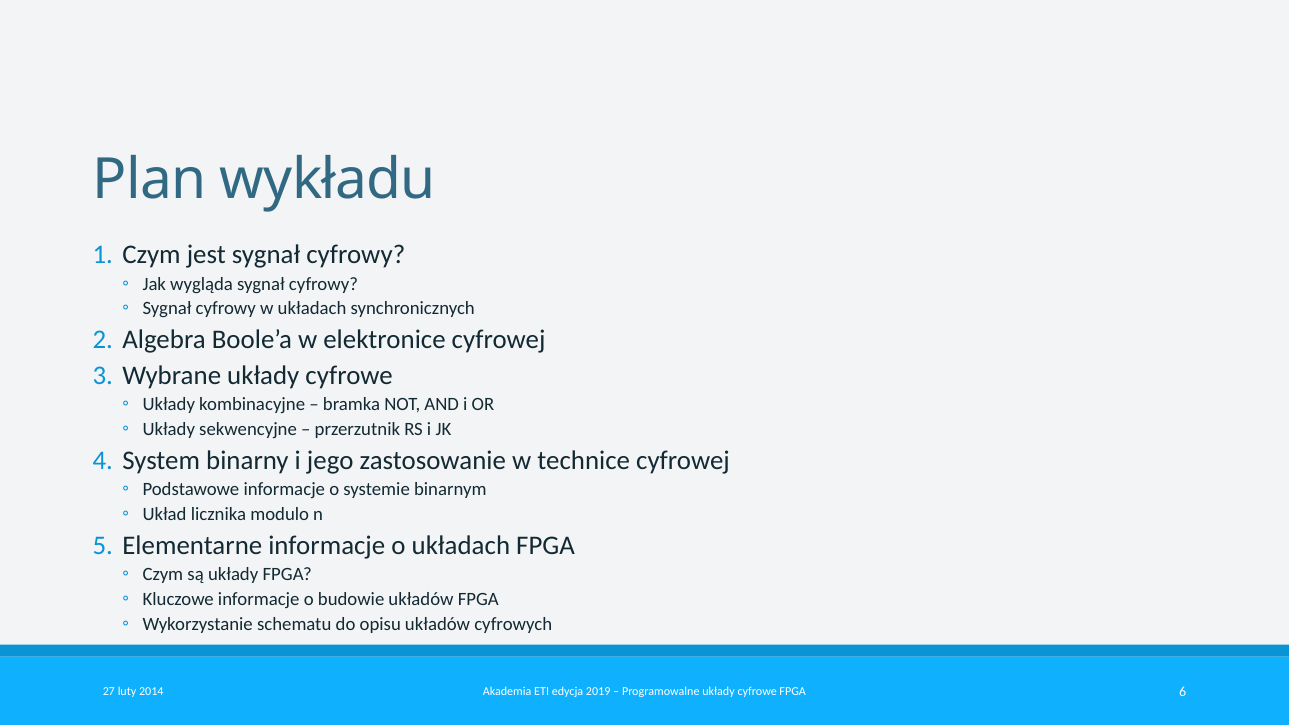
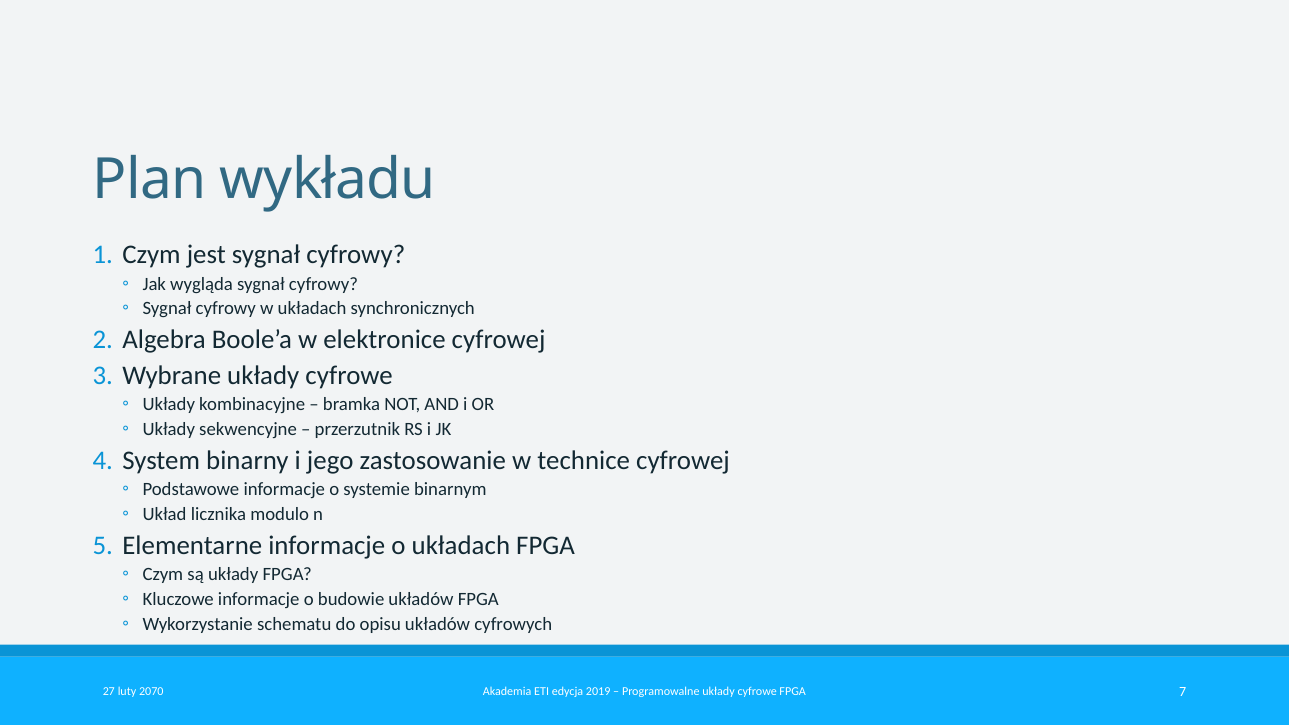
2014: 2014 -> 2070
6: 6 -> 7
